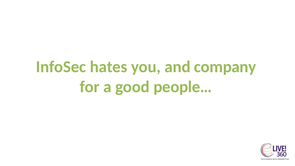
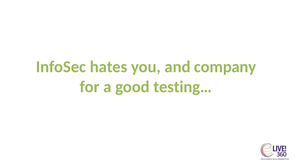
people…: people… -> testing…
